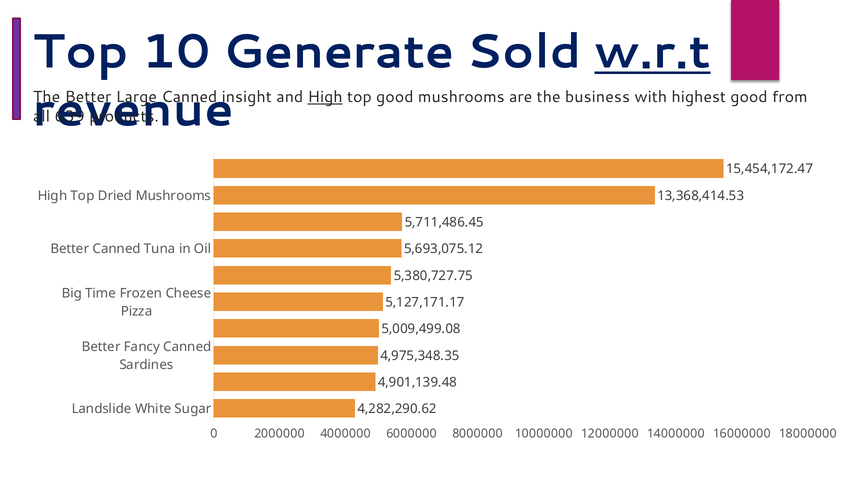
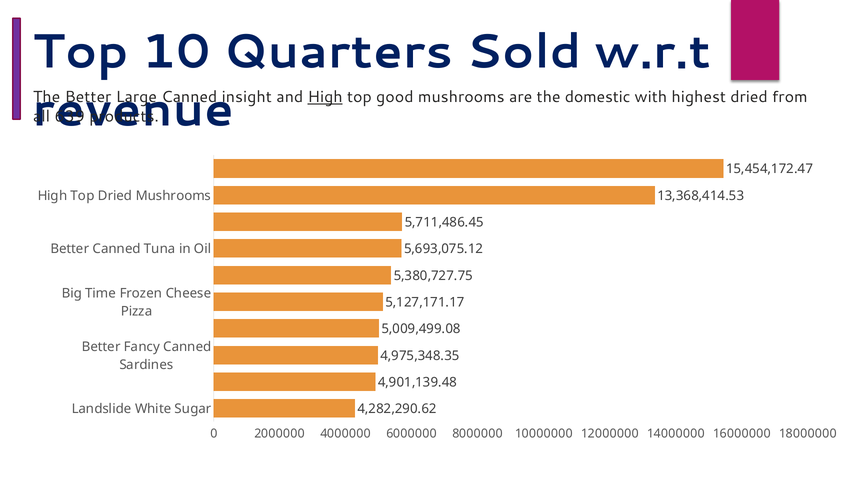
Generate: Generate -> Quarters
w.r.t underline: present -> none
business: business -> domestic
highest good: good -> dried
